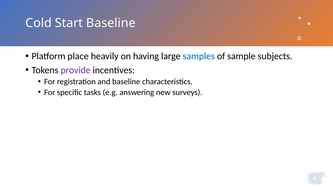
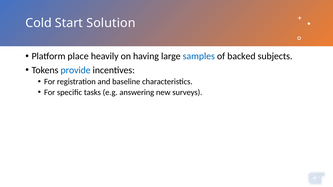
Start Baseline: Baseline -> Solution
sample: sample -> backed
provide colour: purple -> blue
